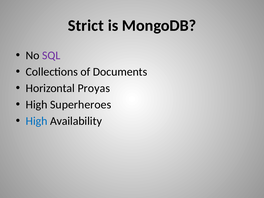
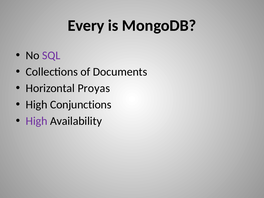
Strict: Strict -> Every
Superheroes: Superheroes -> Conjunctions
High at (37, 121) colour: blue -> purple
